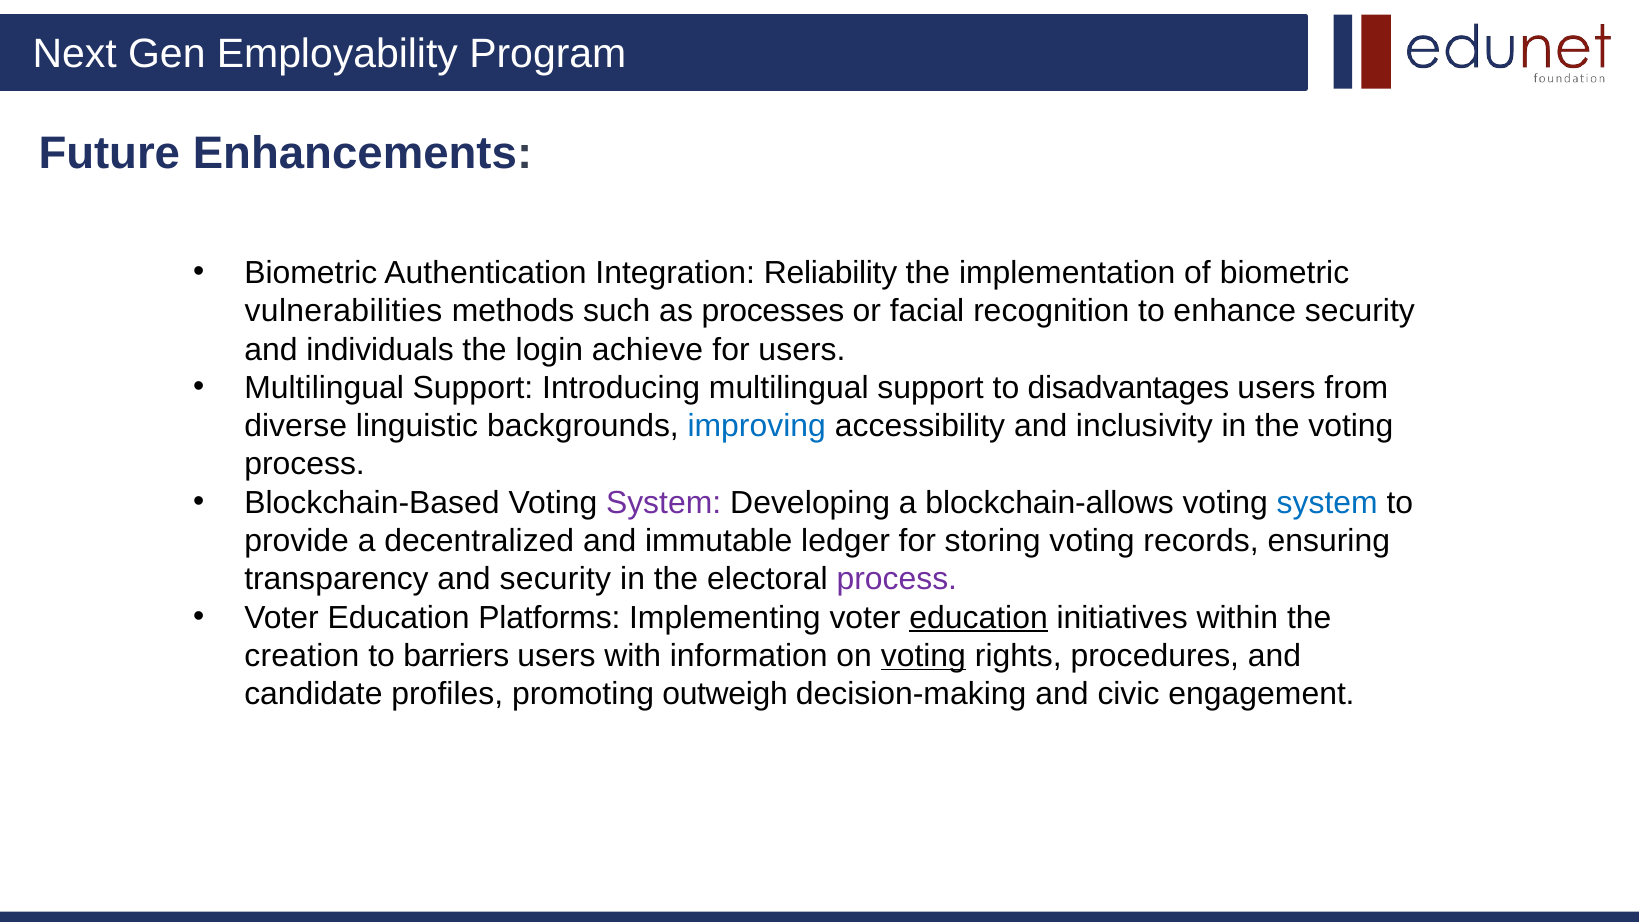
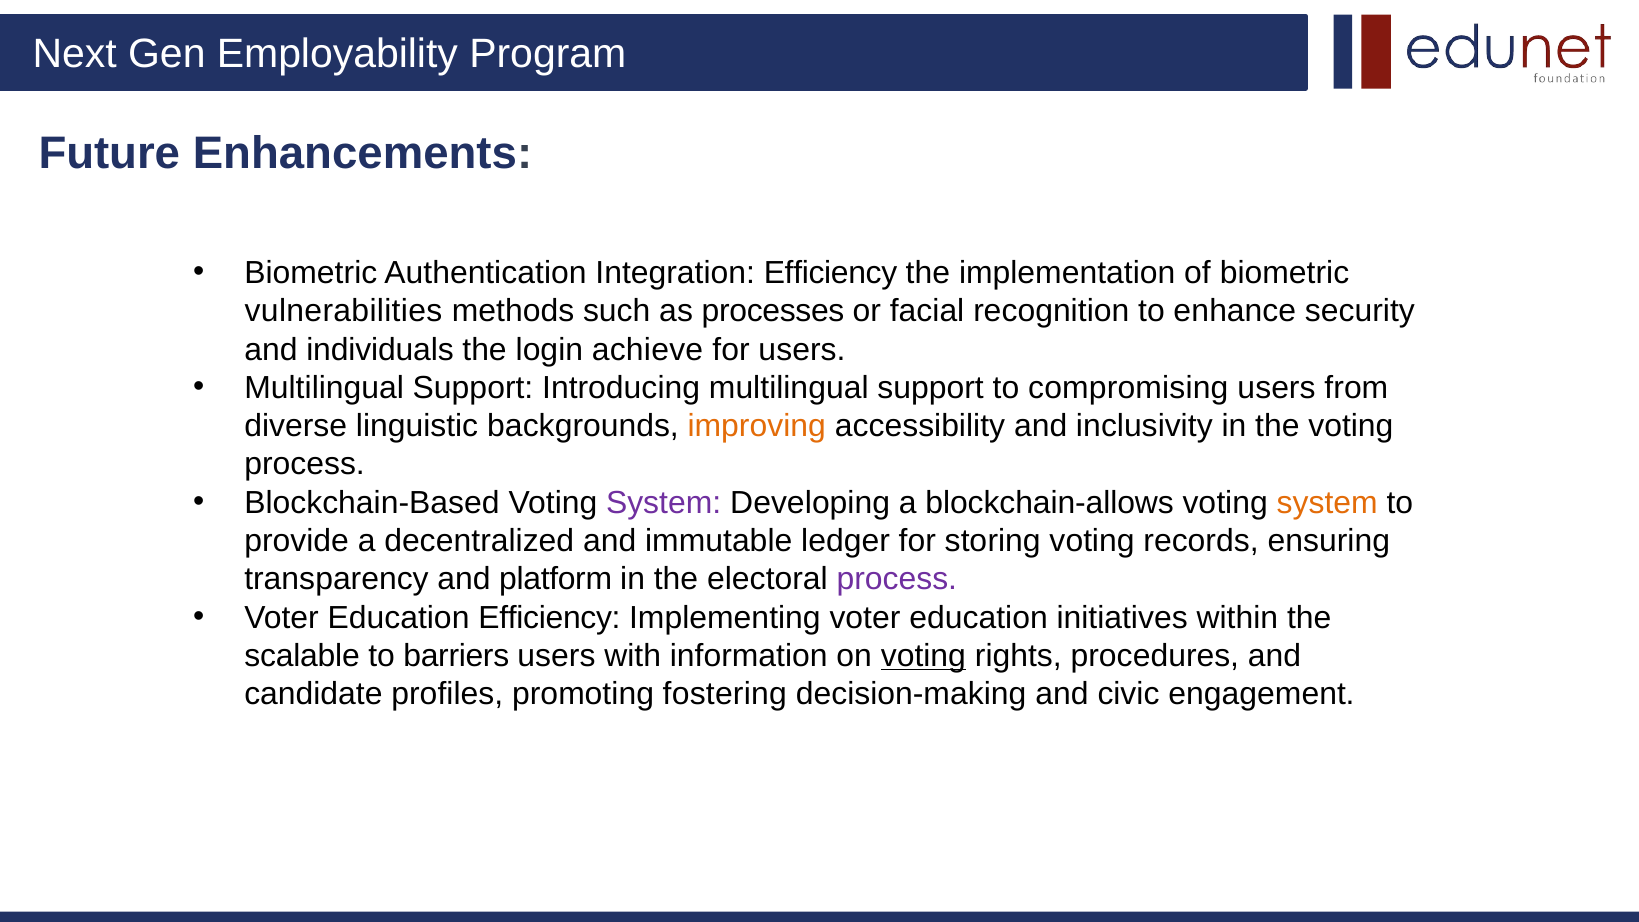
Integration Reliability: Reliability -> Efficiency
disadvantages: disadvantages -> compromising
improving colour: blue -> orange
system at (1327, 503) colour: blue -> orange
and security: security -> platform
Education Platforms: Platforms -> Efficiency
education at (979, 617) underline: present -> none
creation: creation -> scalable
outweigh: outweigh -> fostering
